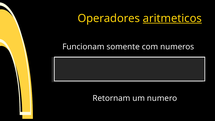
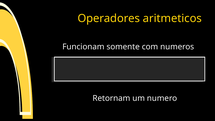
aritmeticos underline: present -> none
